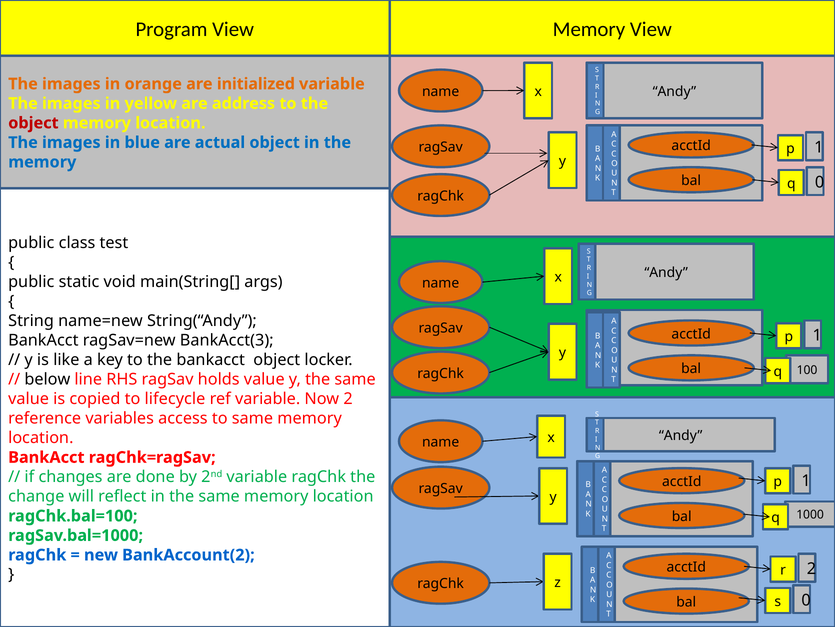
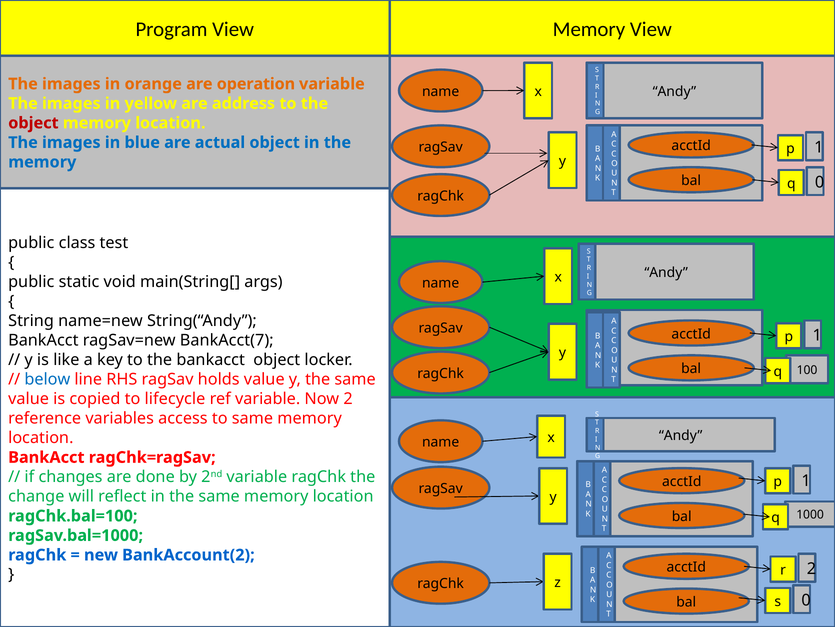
initialized: initialized -> operation
BankAcct(3: BankAcct(3 -> BankAcct(7
below colour: black -> blue
